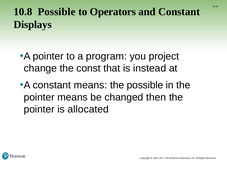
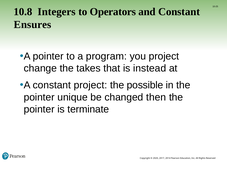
10.8 Possible: Possible -> Integers
Displays: Displays -> Ensures
const: const -> takes
constant means: means -> project
pointer means: means -> unique
allocated: allocated -> terminate
